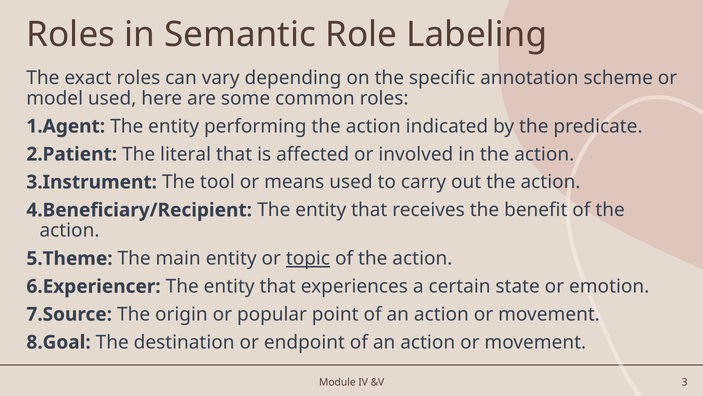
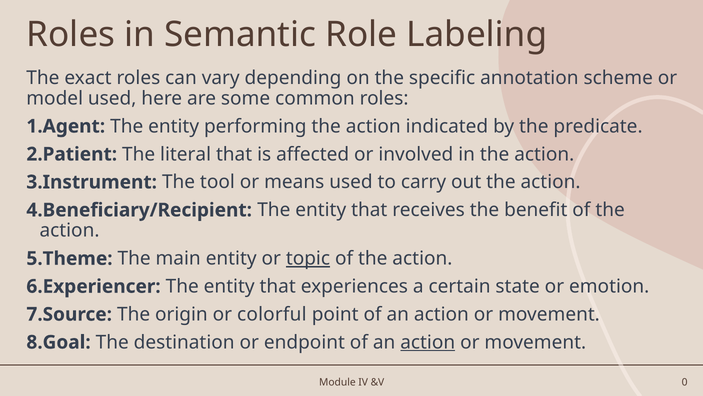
popular: popular -> colorful
action at (428, 342) underline: none -> present
3: 3 -> 0
